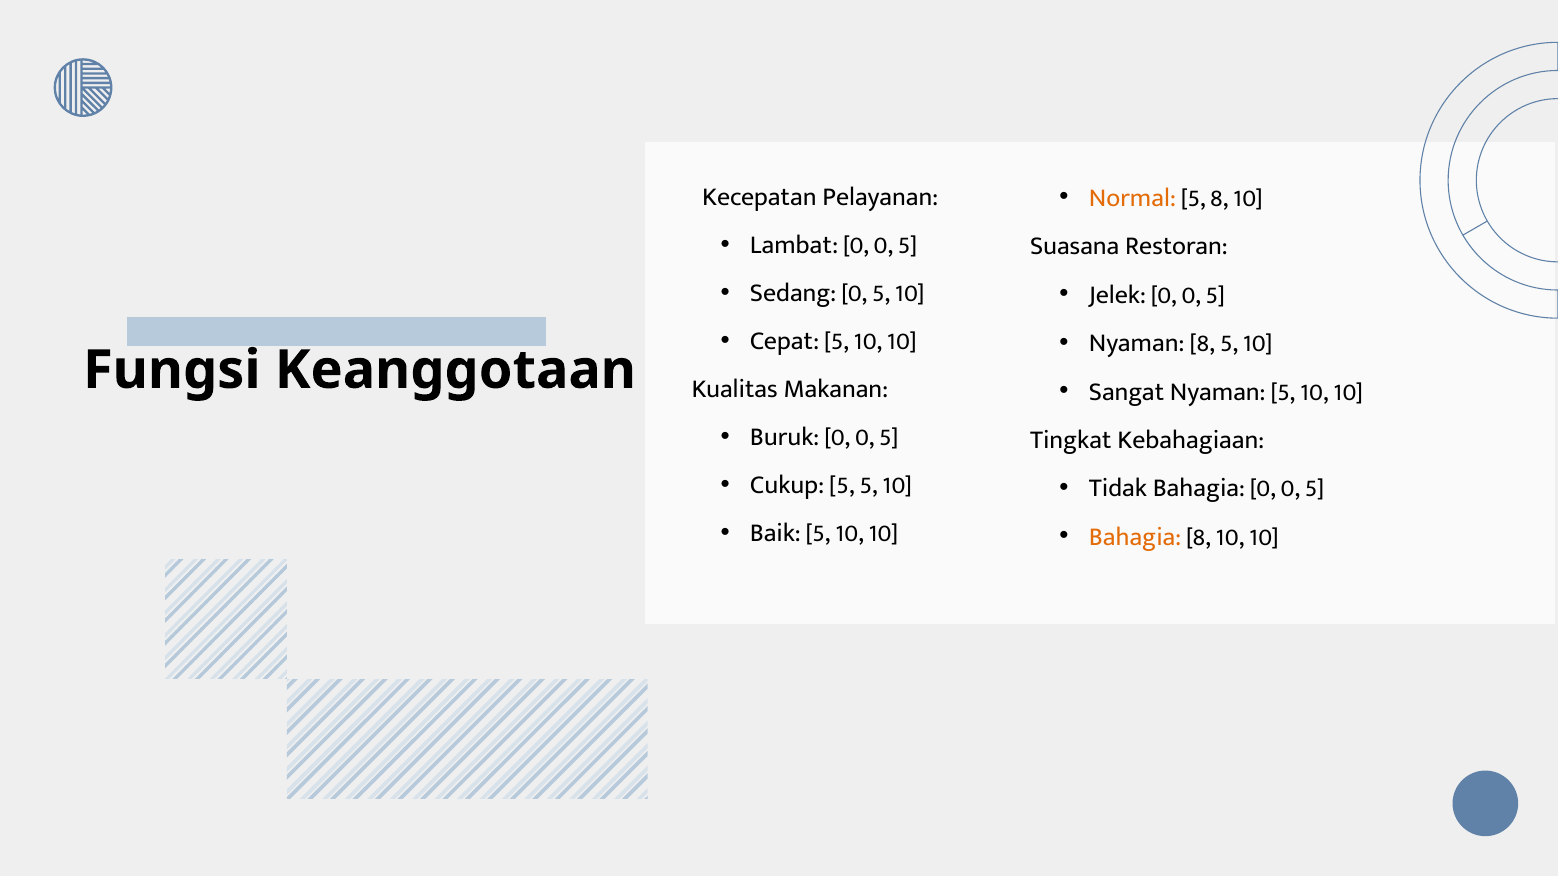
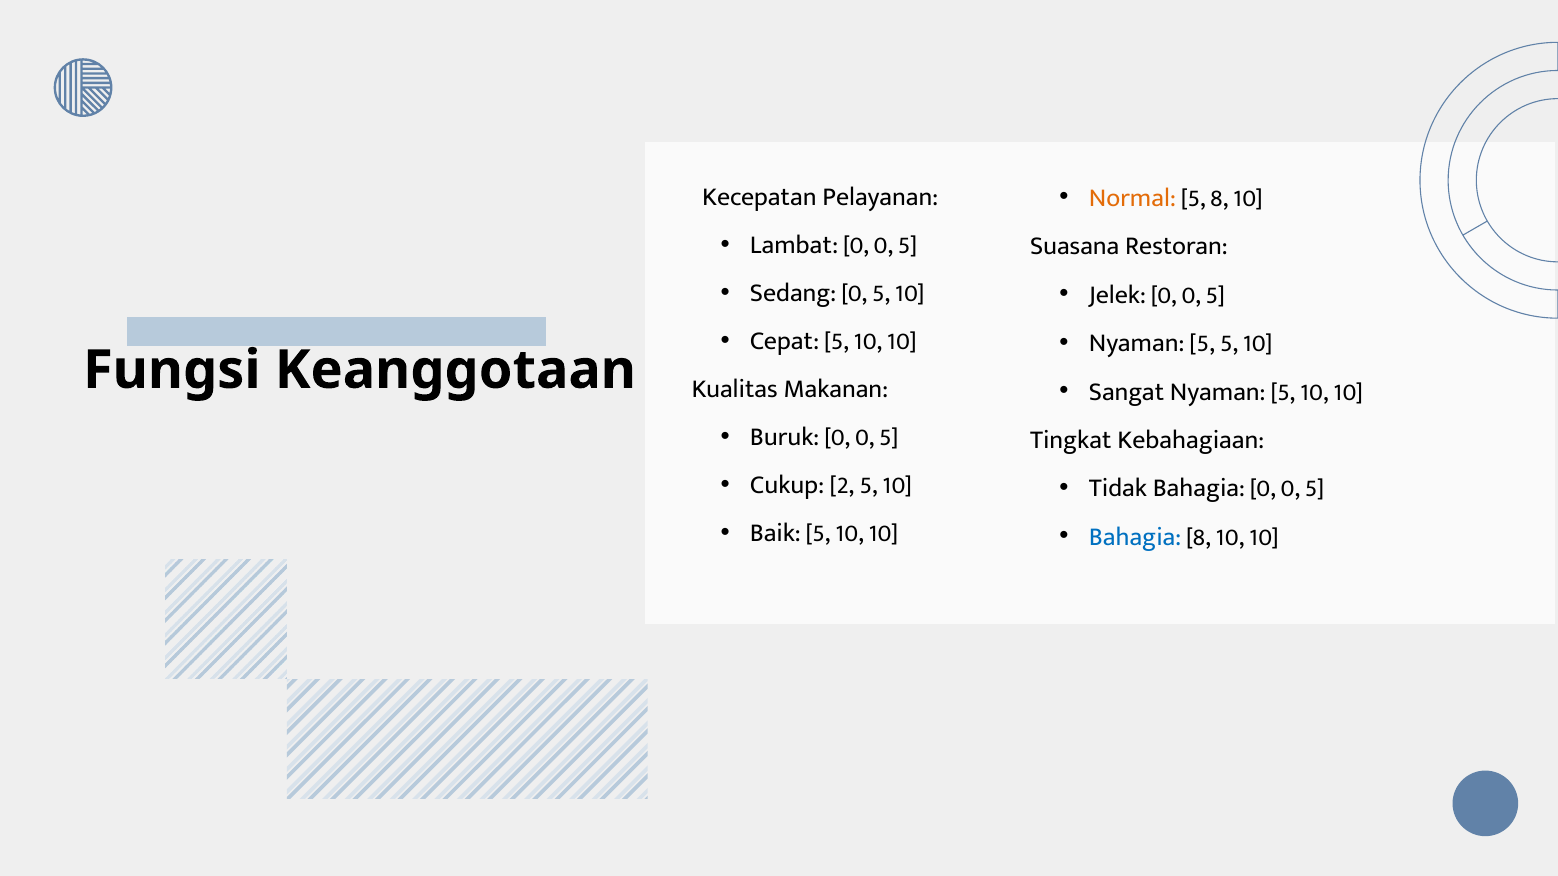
8 at (1202, 343): 8 -> 5
Cukup 5: 5 -> 2
Bahagia at (1135, 537) colour: orange -> blue
